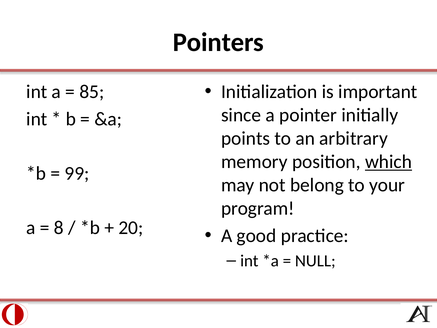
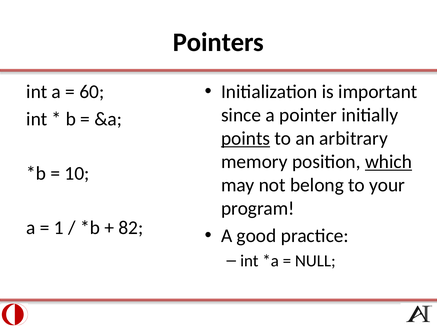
85: 85 -> 60
points underline: none -> present
99: 99 -> 10
8: 8 -> 1
20: 20 -> 82
